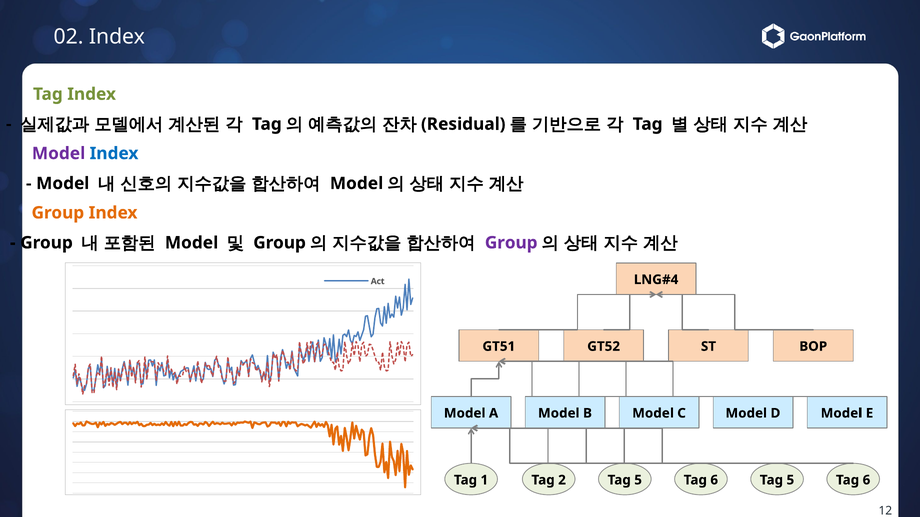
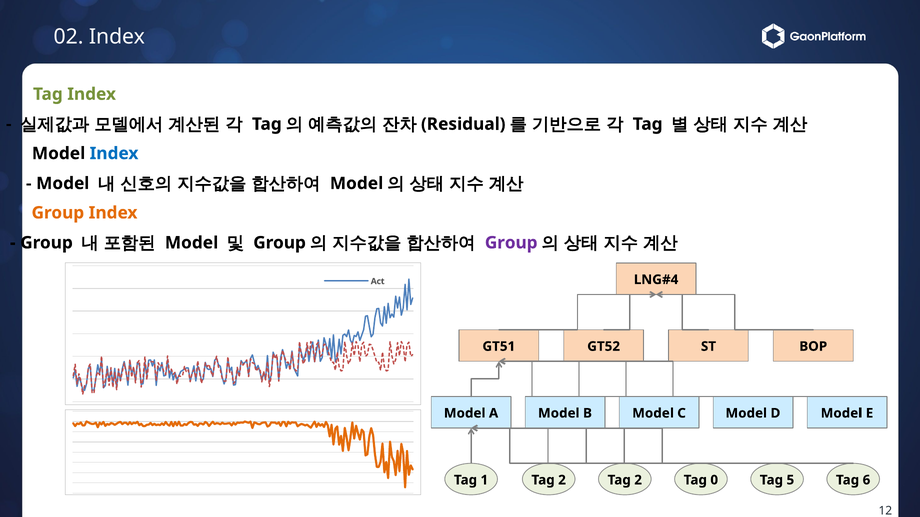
Model at (59, 154) colour: purple -> black
2 Tag 5: 5 -> 2
6 at (714, 480): 6 -> 0
